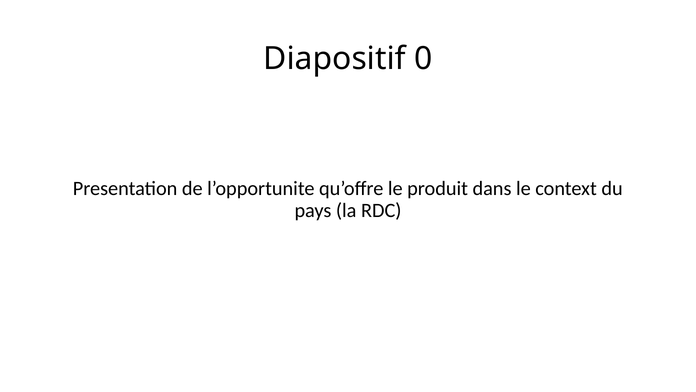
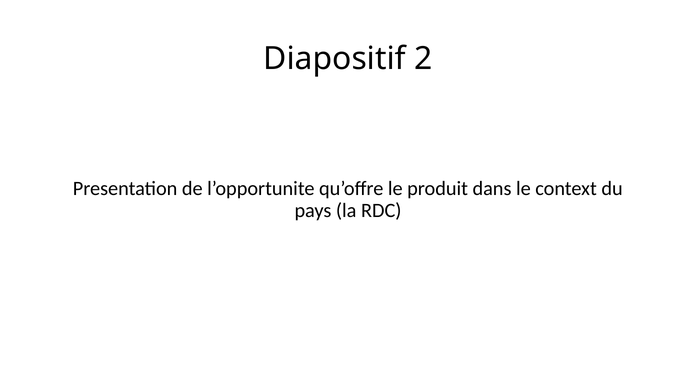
0: 0 -> 2
